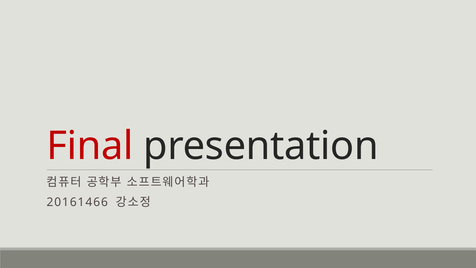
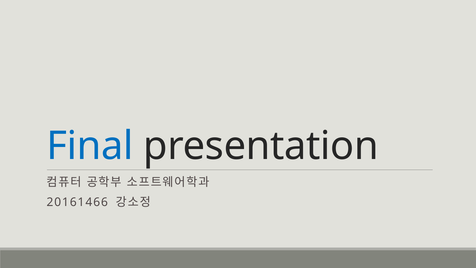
Final colour: red -> blue
